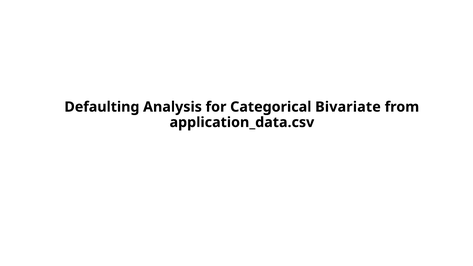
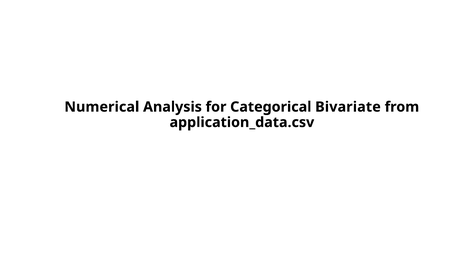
Defaulting: Defaulting -> Numerical
